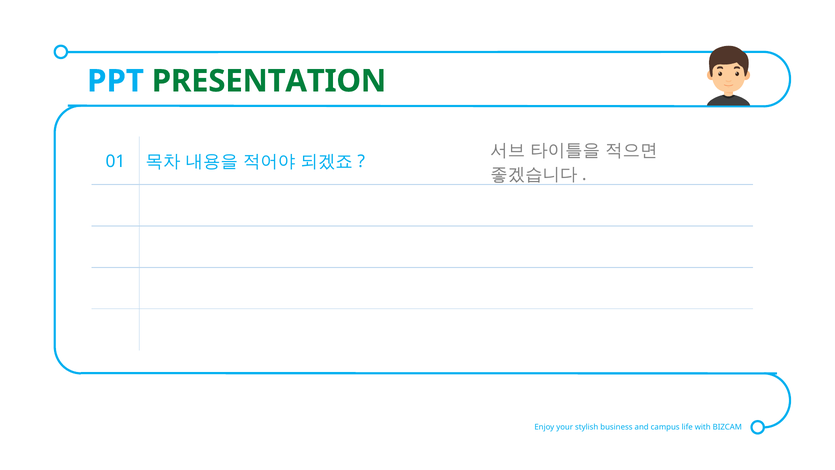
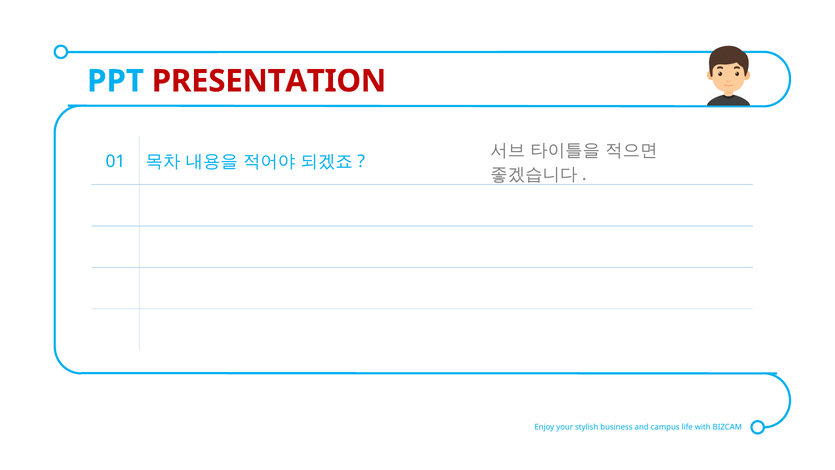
PRESENTATION colour: green -> red
